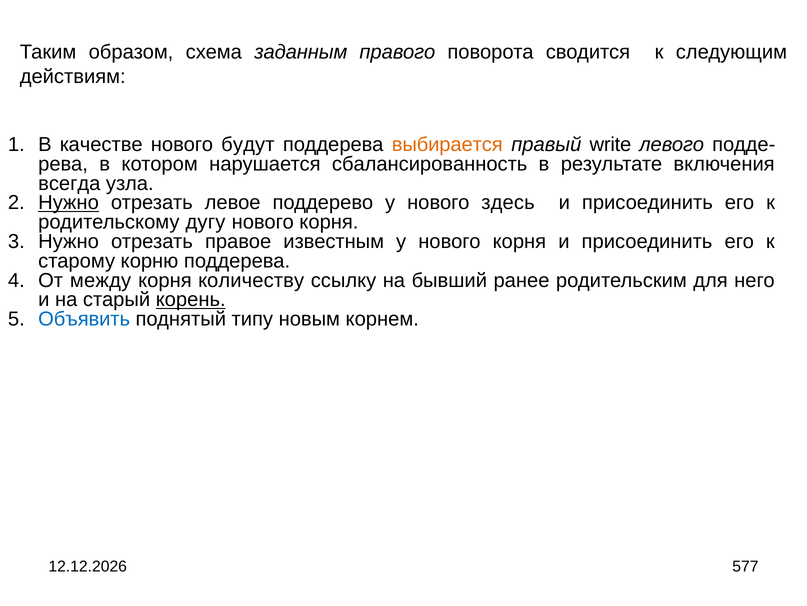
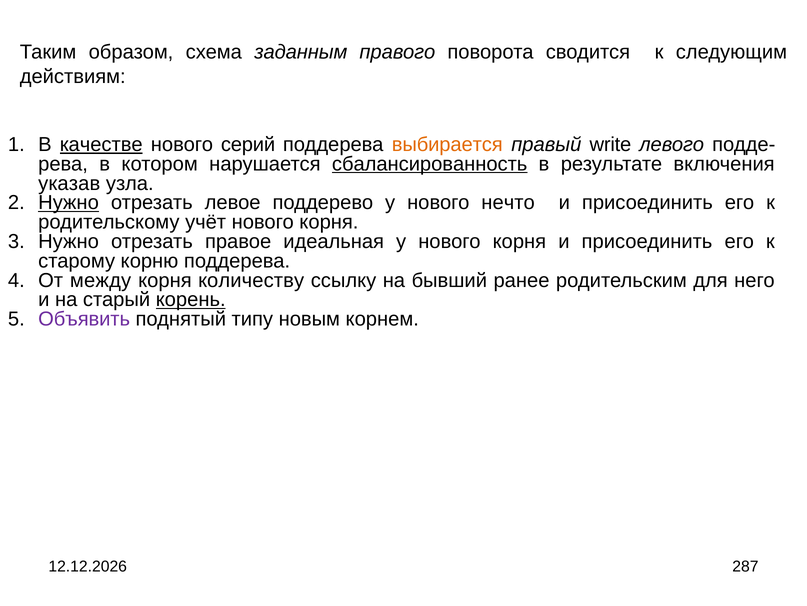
качестве underline: none -> present
будут: будут -> серий
сбалансированность underline: none -> present
всегда: всегда -> указав
здесь: здесь -> нечто
дугу: дугу -> учёт
известным: известным -> идеальная
Объявить colour: blue -> purple
577: 577 -> 287
